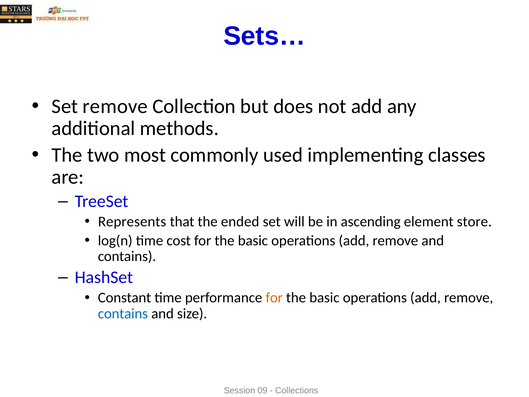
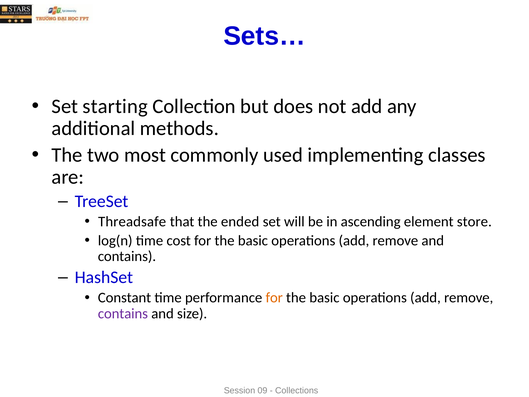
Set remove: remove -> starting
Represents: Represents -> Threadsafe
contains at (123, 313) colour: blue -> purple
